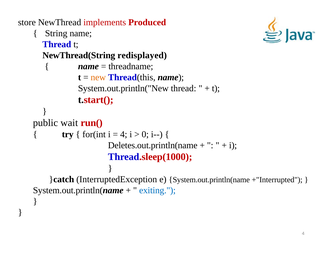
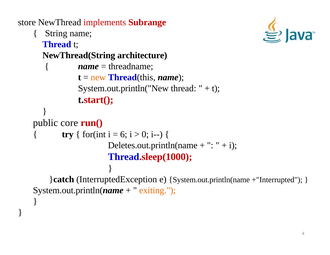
Produced: Produced -> Subrange
redisplayed: redisplayed -> architecture
wait: wait -> core
4 at (124, 134): 4 -> 6
exiting colour: blue -> orange
